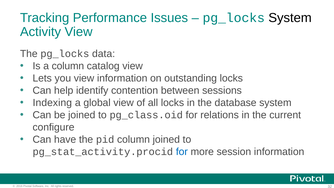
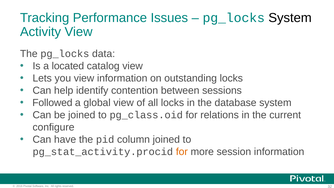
a column: column -> located
Indexing: Indexing -> Followed
for at (182, 152) colour: blue -> orange
